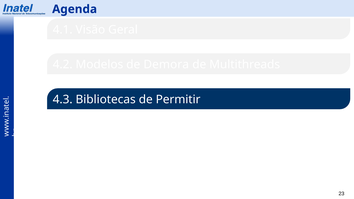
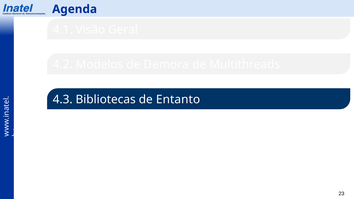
Permitir: Permitir -> Entanto
